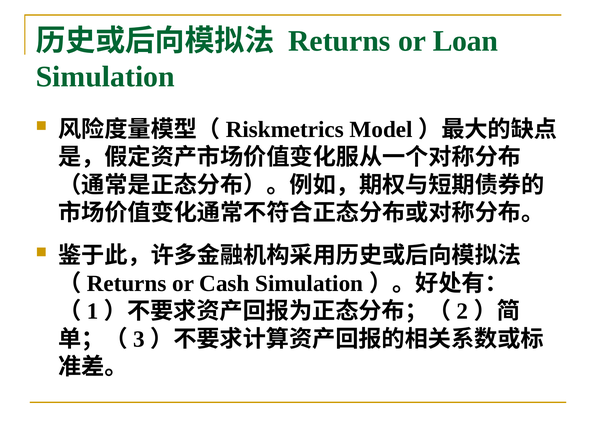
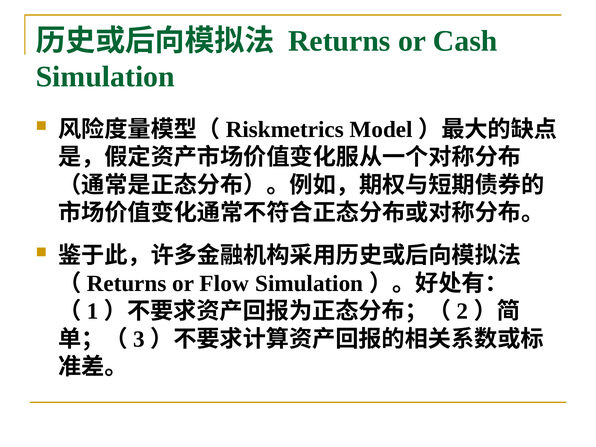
Loan: Loan -> Cash
Cash: Cash -> Flow
